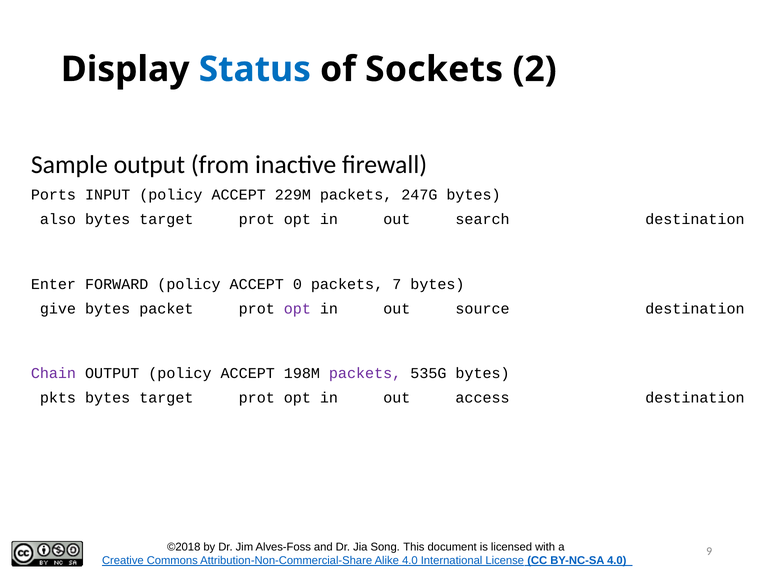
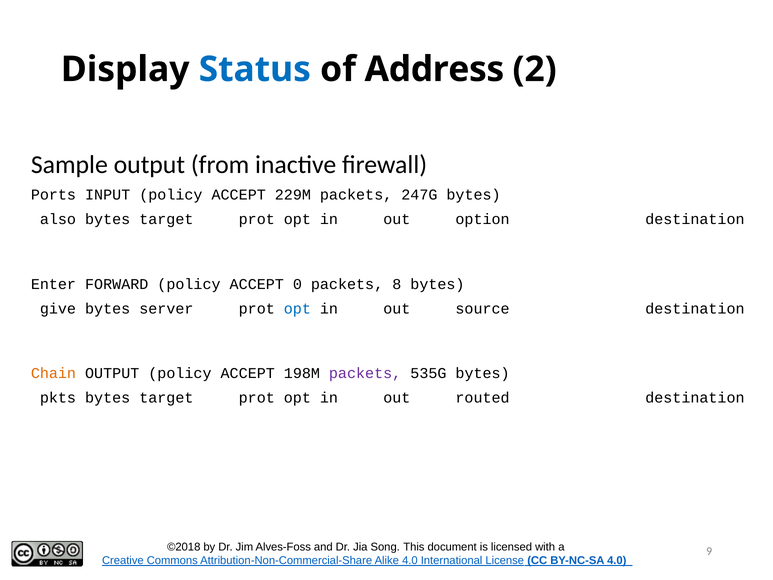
Sockets: Sockets -> Address
search: search -> option
7: 7 -> 8
packet: packet -> server
opt at (297, 308) colour: purple -> blue
Chain colour: purple -> orange
access: access -> routed
